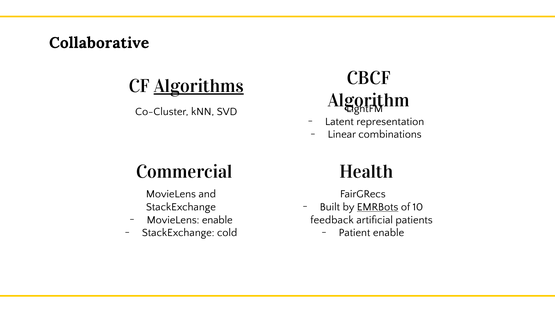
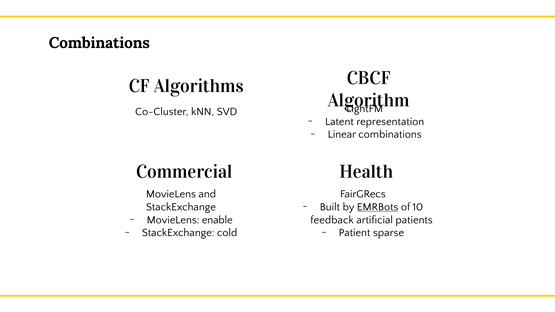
Collaborative at (99, 43): Collaborative -> Combinations
Algorithms underline: present -> none
Patient enable: enable -> sparse
